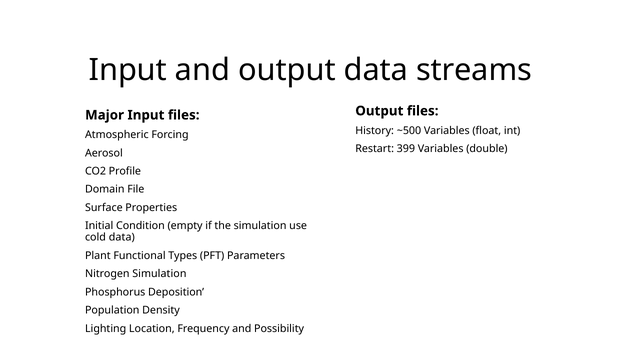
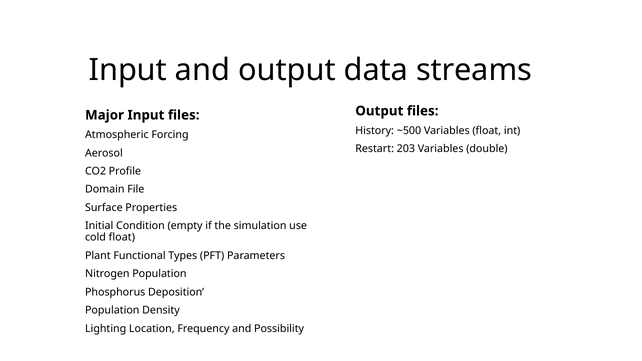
399: 399 -> 203
cold data: data -> float
Nitrogen Simulation: Simulation -> Population
